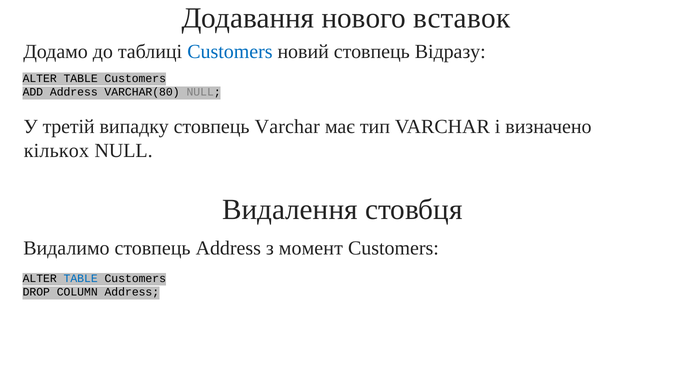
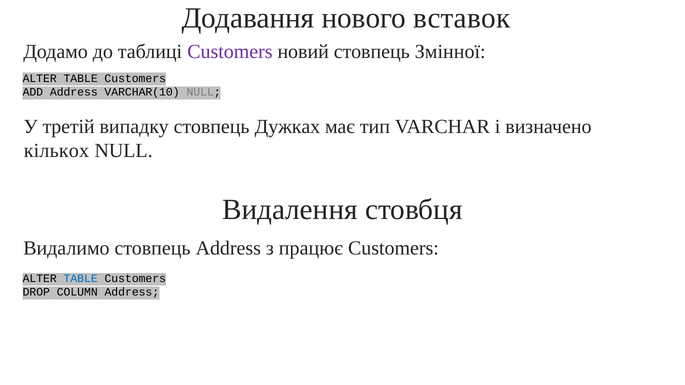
Customers at (230, 52) colour: blue -> purple
Відразу: Відразу -> Змінної
VARCHAR(80: VARCHAR(80 -> VARCHAR(10
стовпець Varchar: Varchar -> Дужках
момент: момент -> працює
